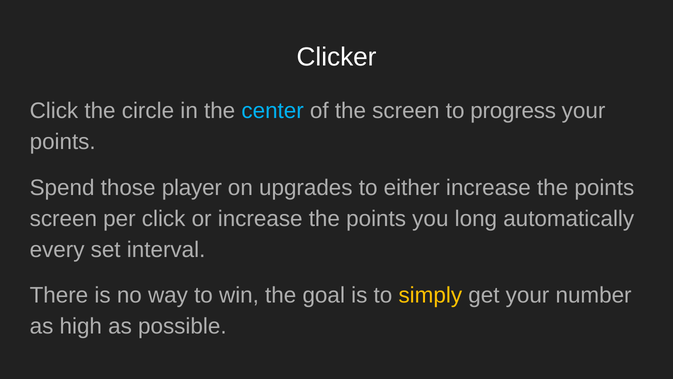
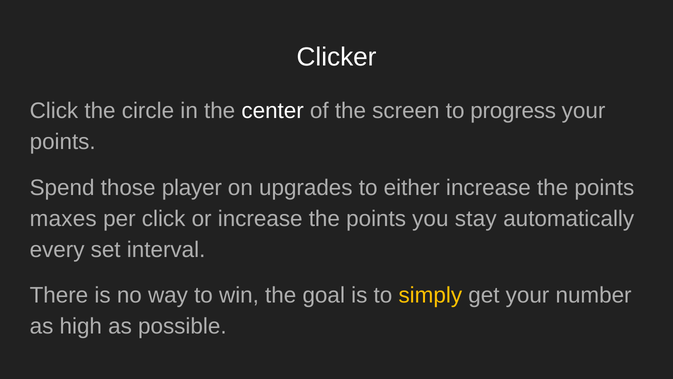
center colour: light blue -> white
screen at (63, 218): screen -> maxes
long: long -> stay
